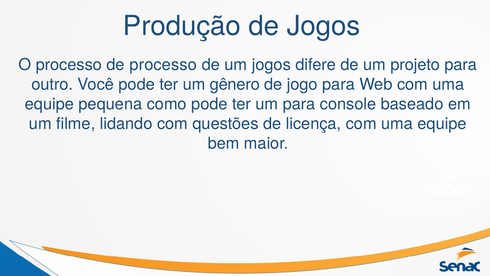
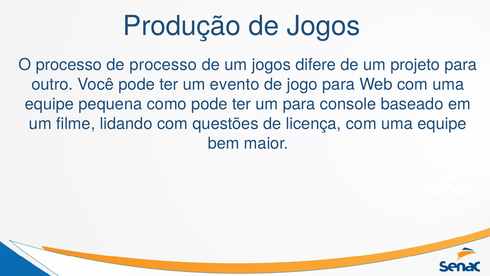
gênero: gênero -> evento
